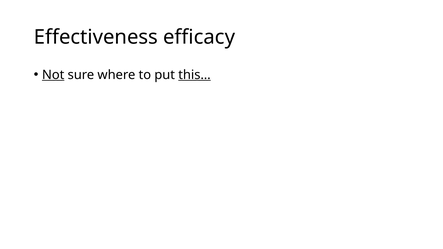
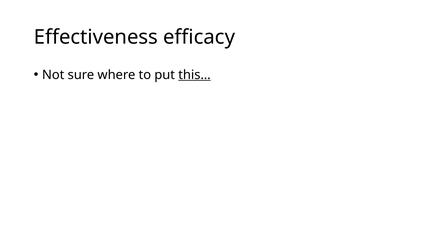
Not underline: present -> none
